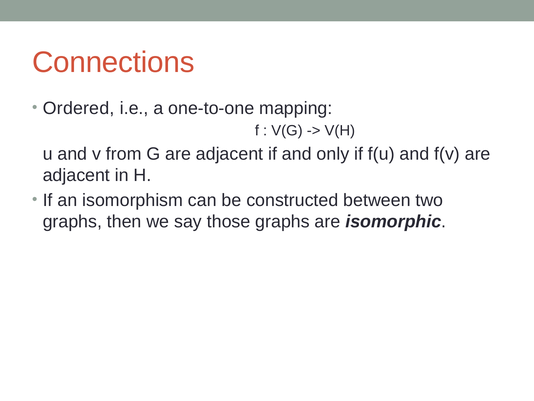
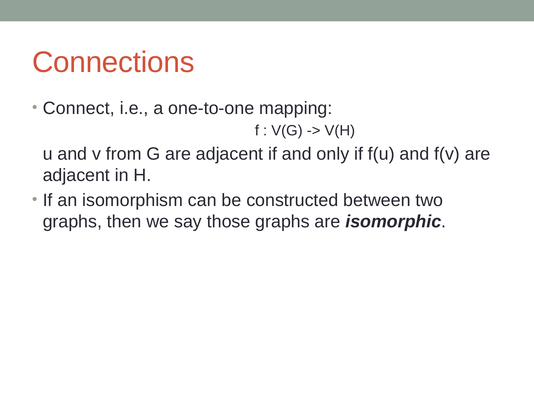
Ordered: Ordered -> Connect
